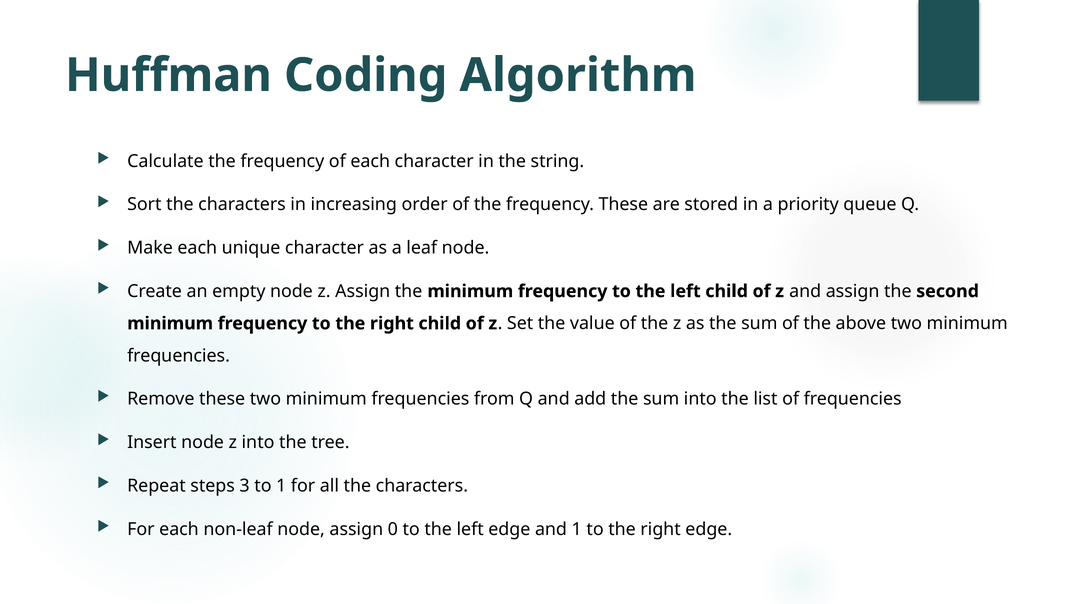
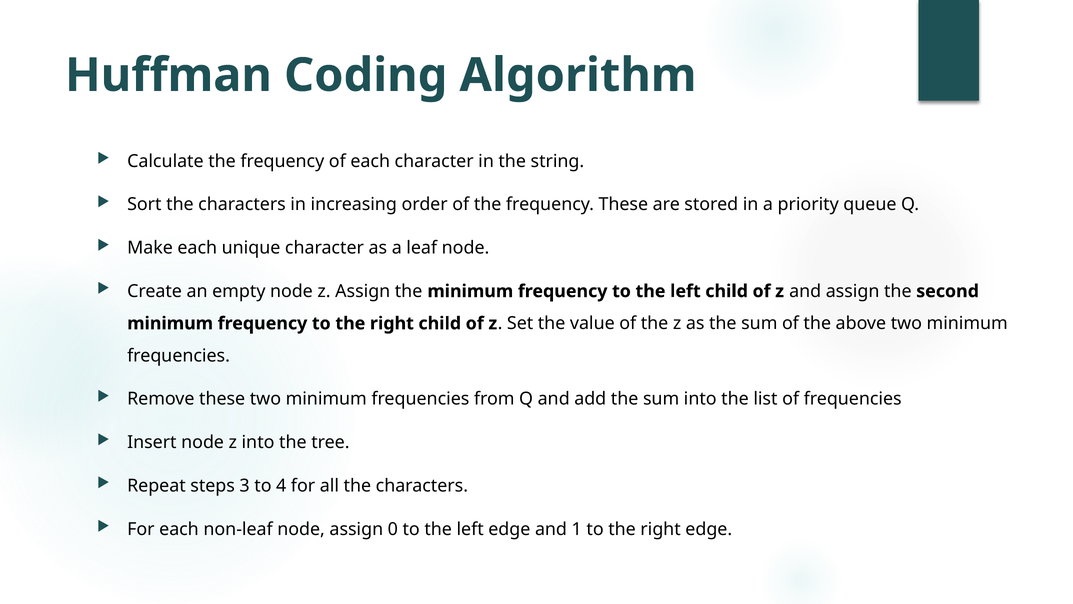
to 1: 1 -> 4
